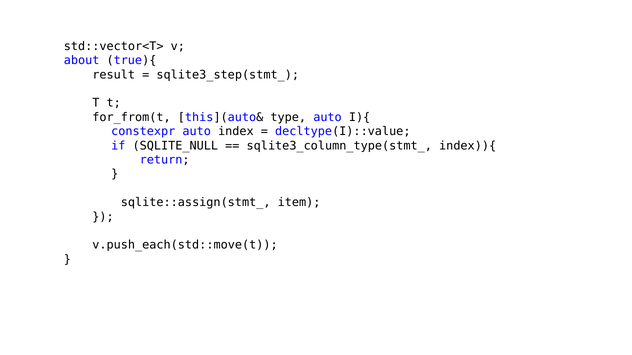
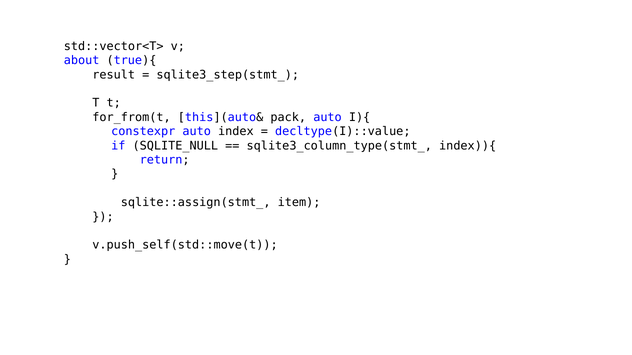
type: type -> pack
v.push_each(std::move(t: v.push_each(std::move(t -> v.push_self(std::move(t
